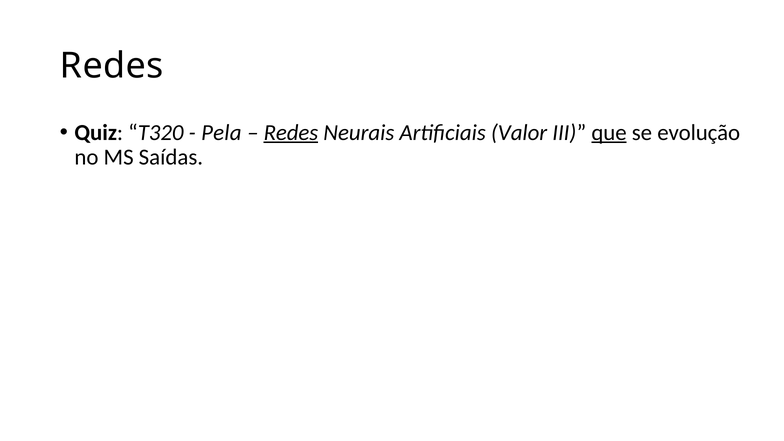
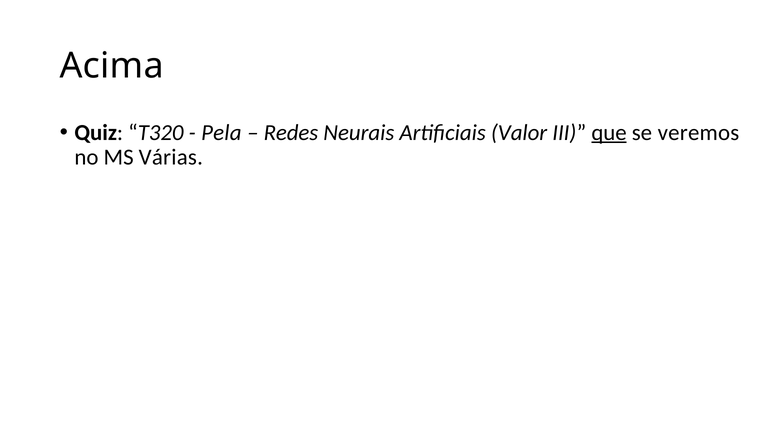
Redes at (112, 66): Redes -> Acima
Redes at (291, 133) underline: present -> none
evolução: evolução -> veremos
Saídas: Saídas -> Várias
